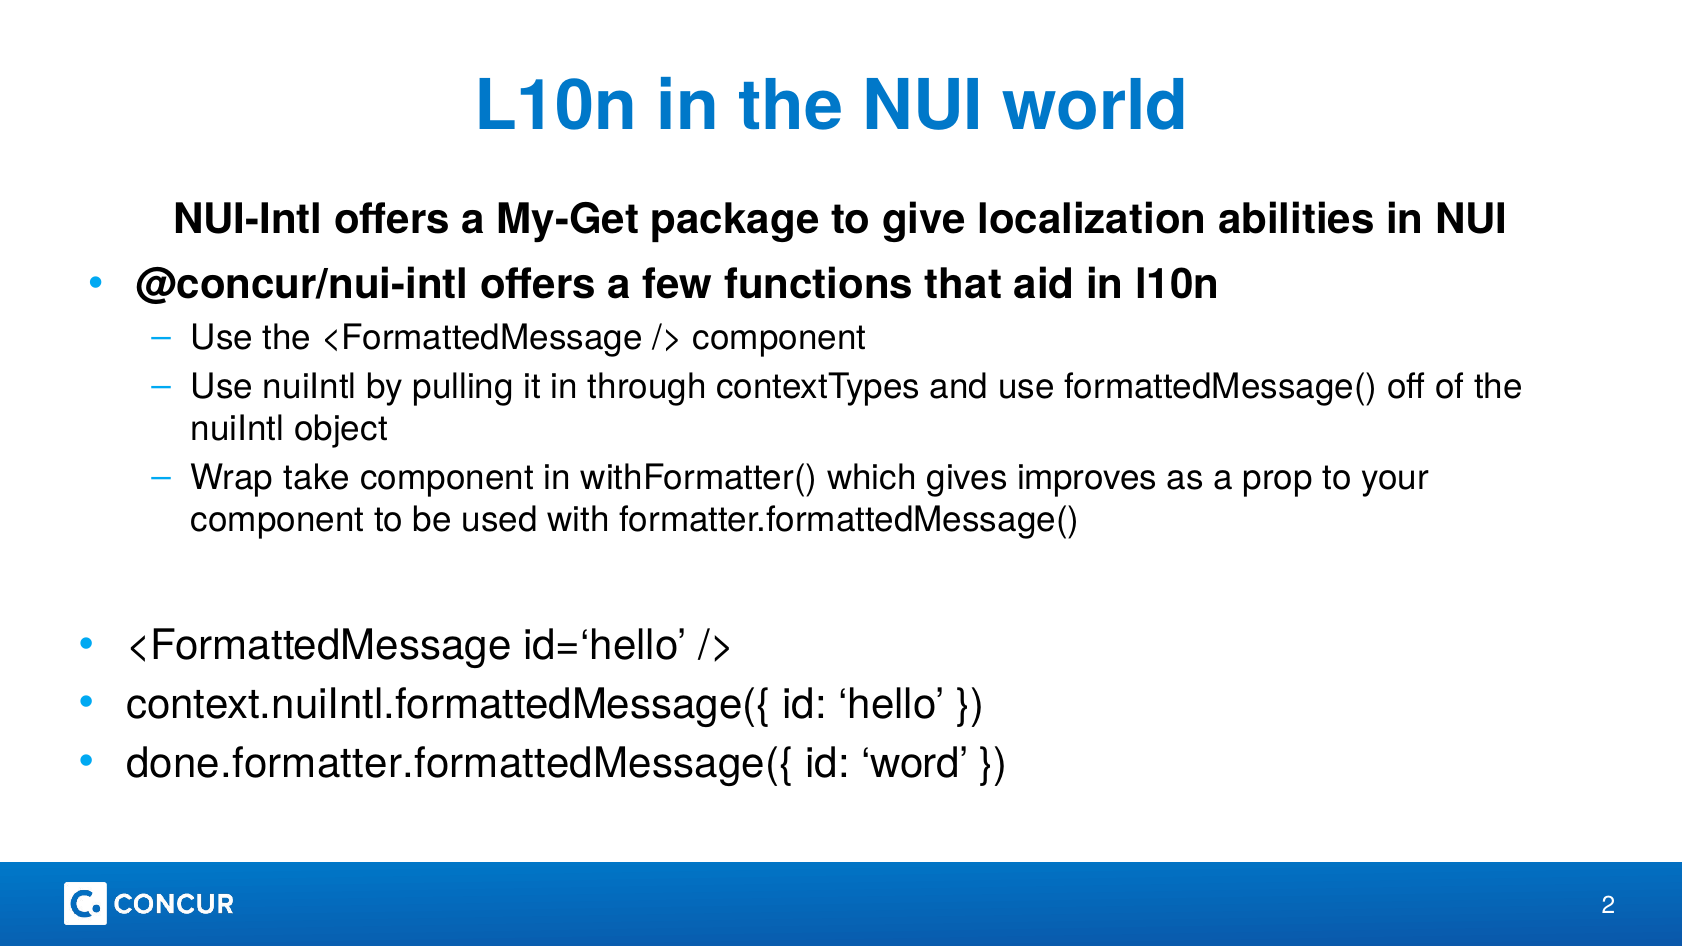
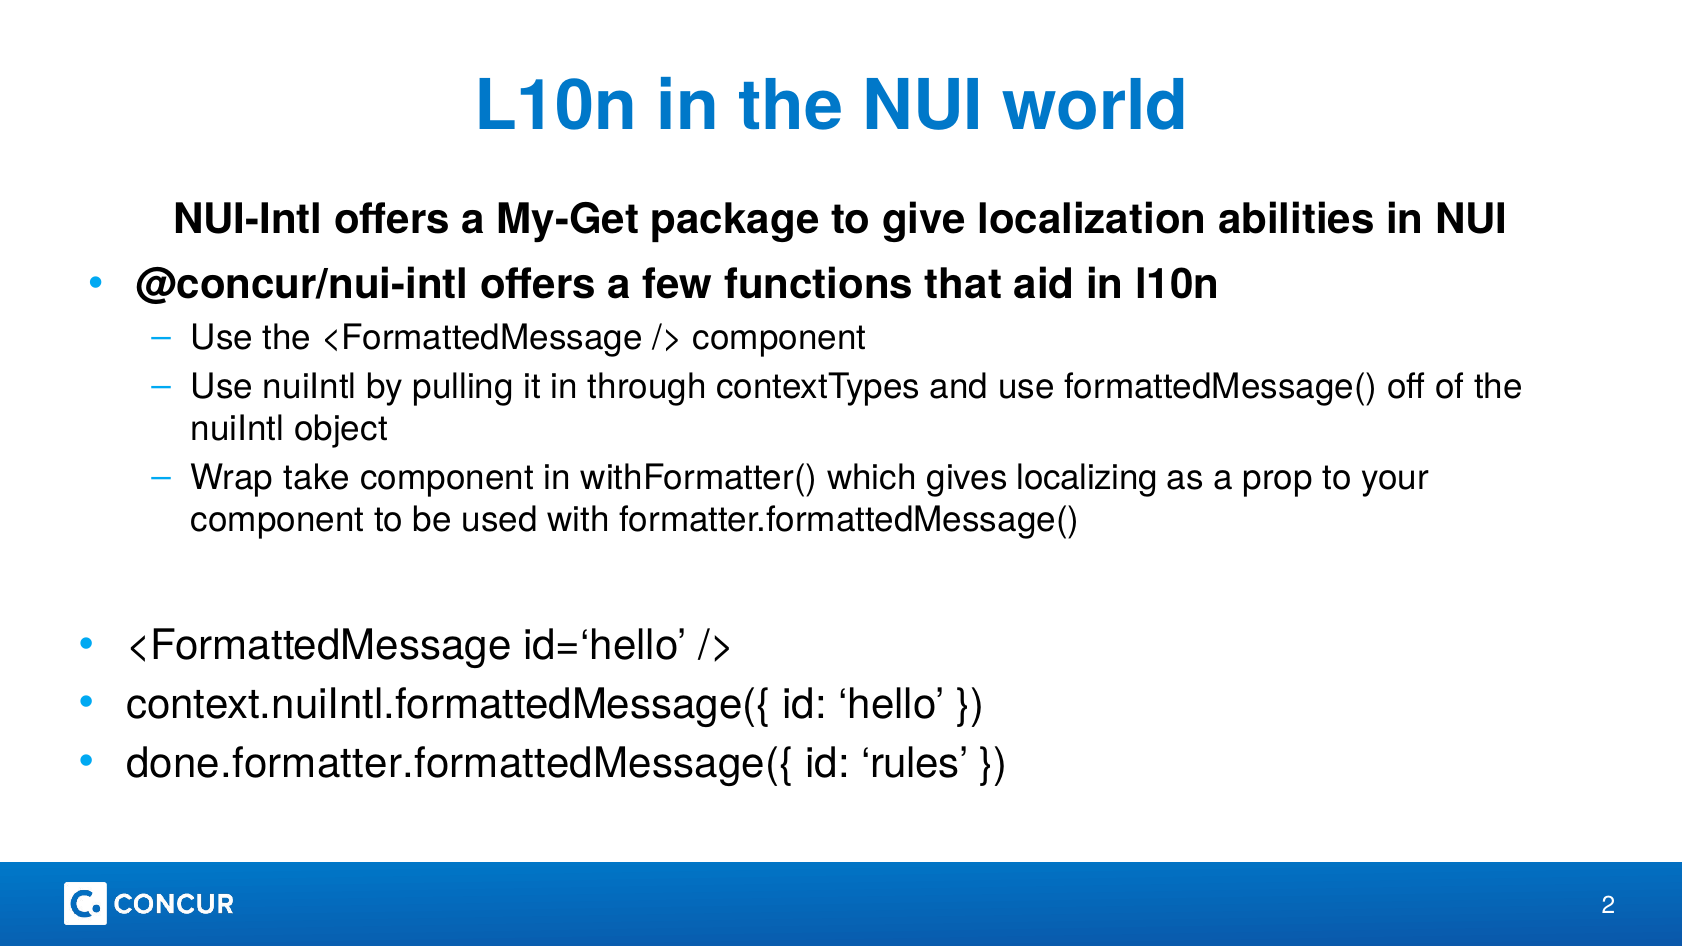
improves: improves -> localizing
word: word -> rules
